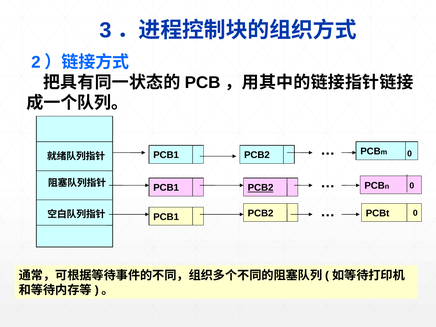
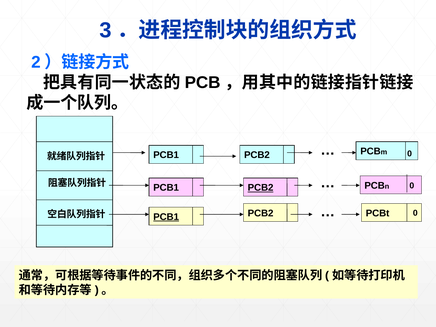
PCB1 at (166, 217) underline: none -> present
